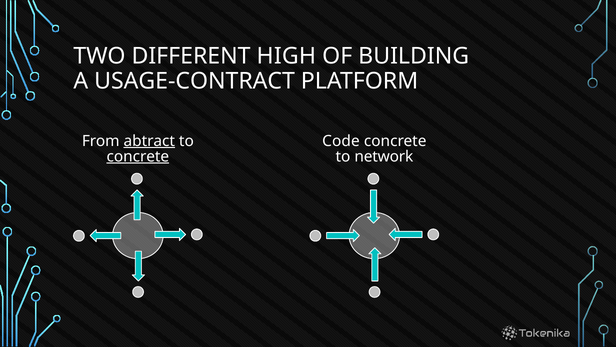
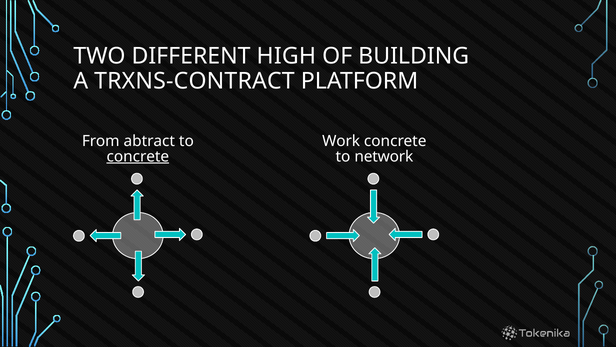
USAGE-CONTRACT: USAGE-CONTRACT -> TRXNS-CONTRACT
abtract underline: present -> none
Code: Code -> Work
